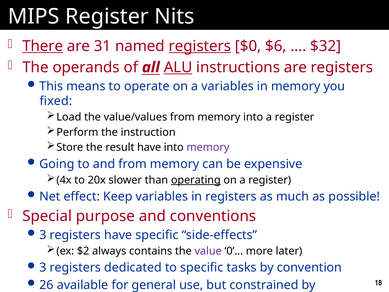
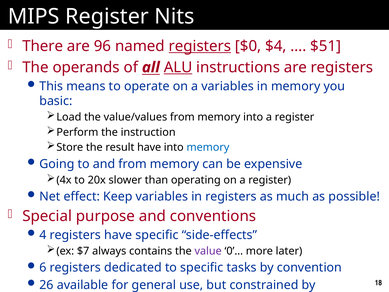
There underline: present -> none
31: 31 -> 96
$6: $6 -> $4
$32: $32 -> $51
fixed: fixed -> basic
memory at (208, 147) colour: purple -> blue
operating underline: present -> none
3 at (43, 235): 3 -> 4
$2: $2 -> $7
3 at (43, 267): 3 -> 6
